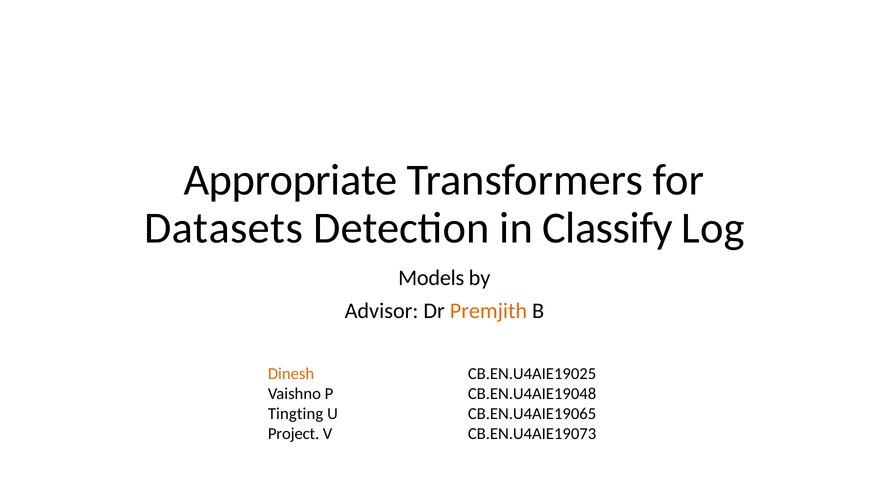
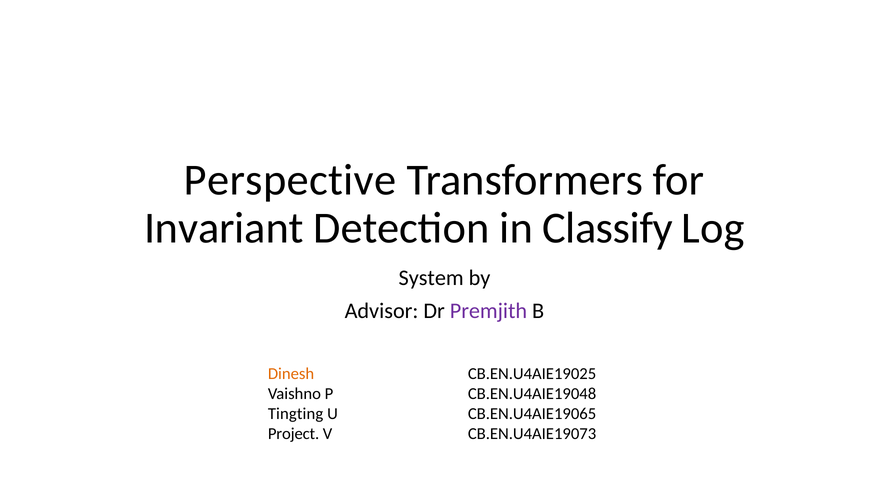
Appropriate: Appropriate -> Perspective
Datasets: Datasets -> Invariant
Models: Models -> System
Premjith colour: orange -> purple
